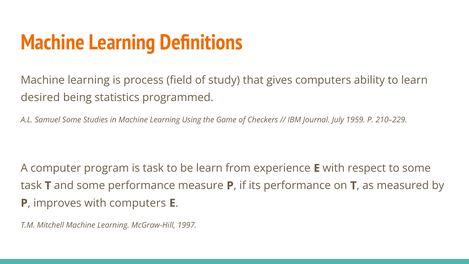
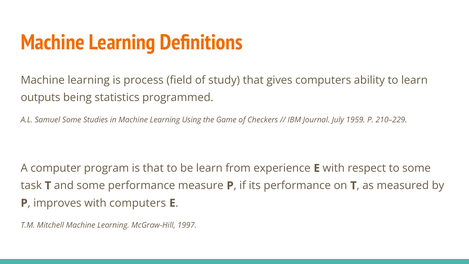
desired: desired -> outputs
is task: task -> that
